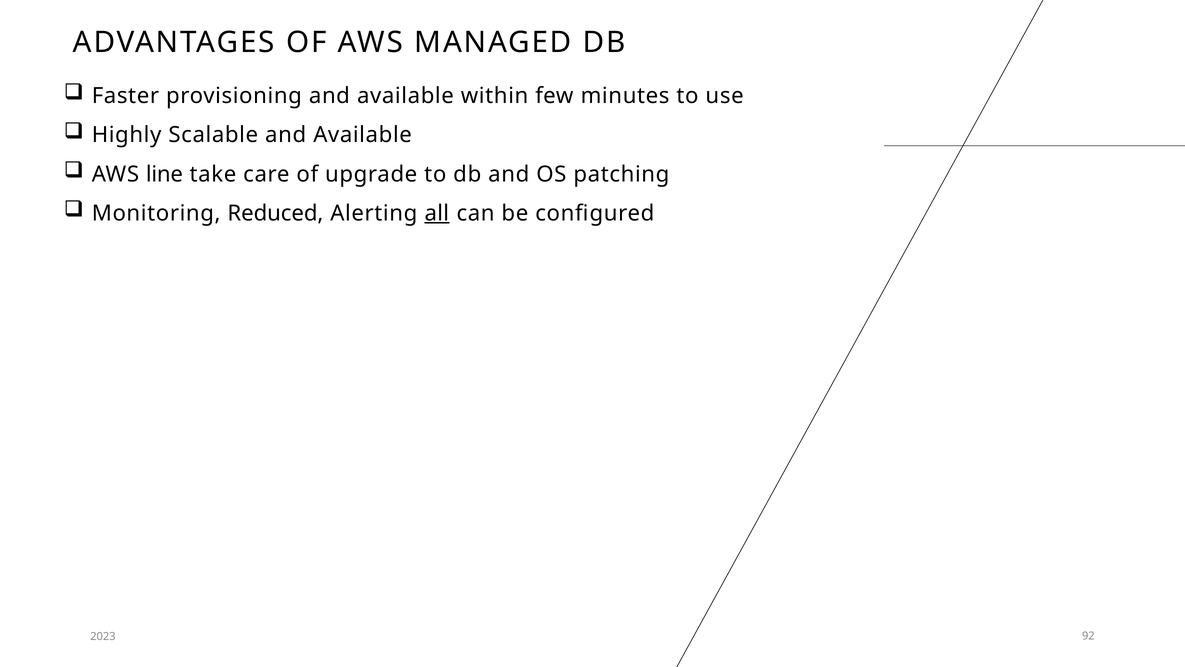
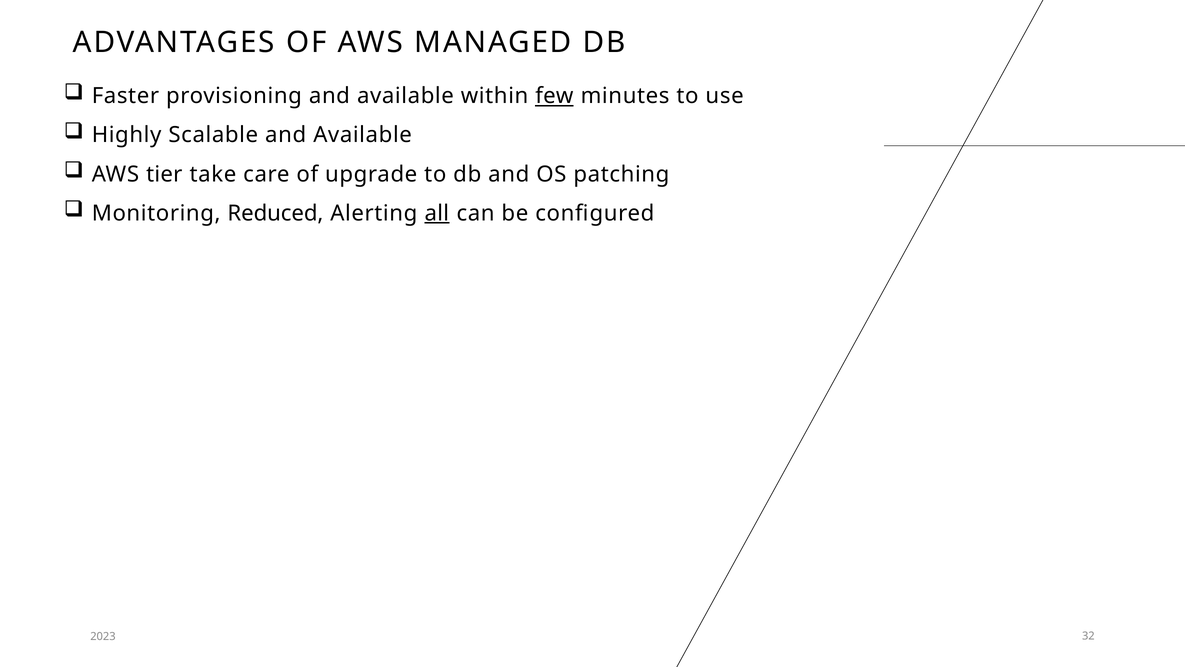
few underline: none -> present
line: line -> tier
92: 92 -> 32
